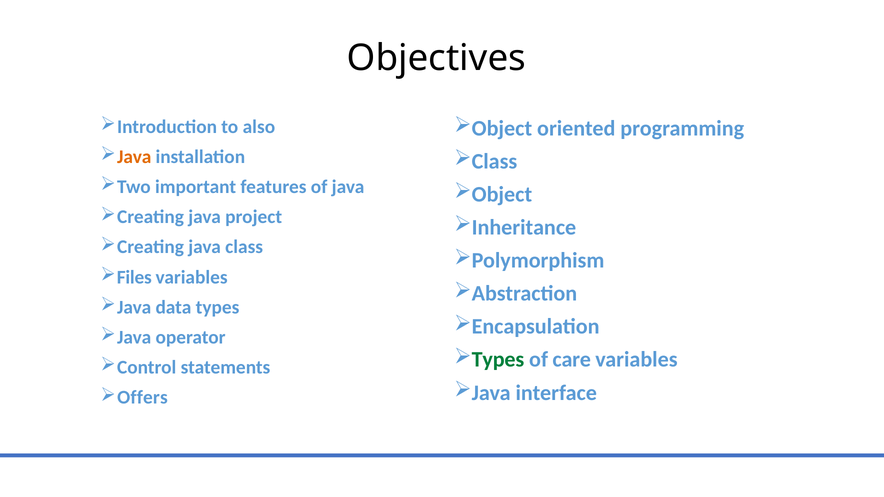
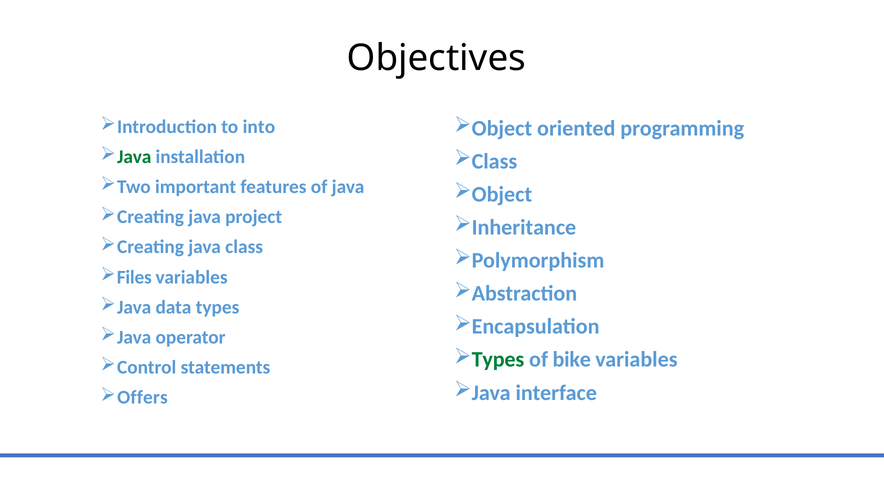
also: also -> into
Java at (134, 157) colour: orange -> green
care: care -> bike
